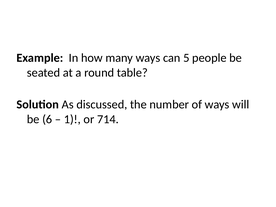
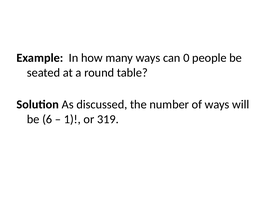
5: 5 -> 0
714: 714 -> 319
